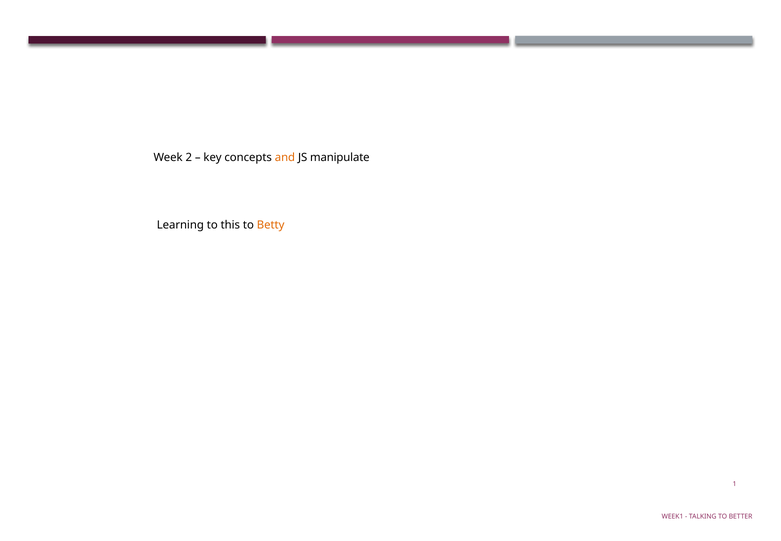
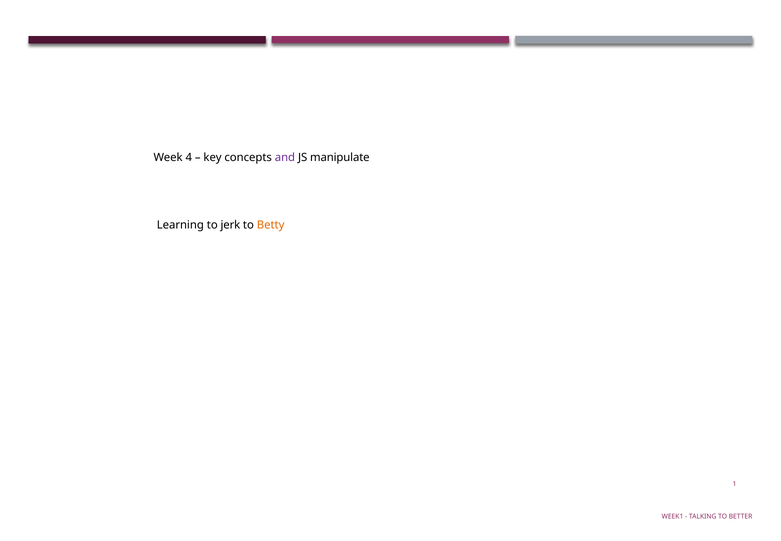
2: 2 -> 4
and colour: orange -> purple
this: this -> jerk
